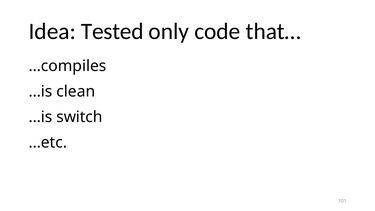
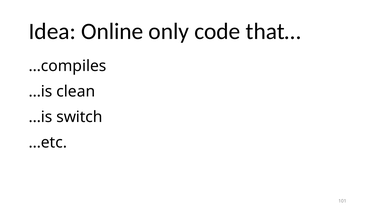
Tested: Tested -> Online
